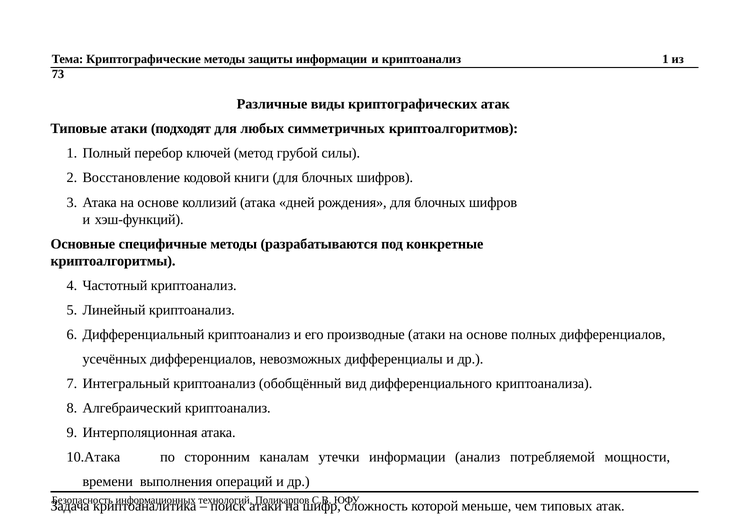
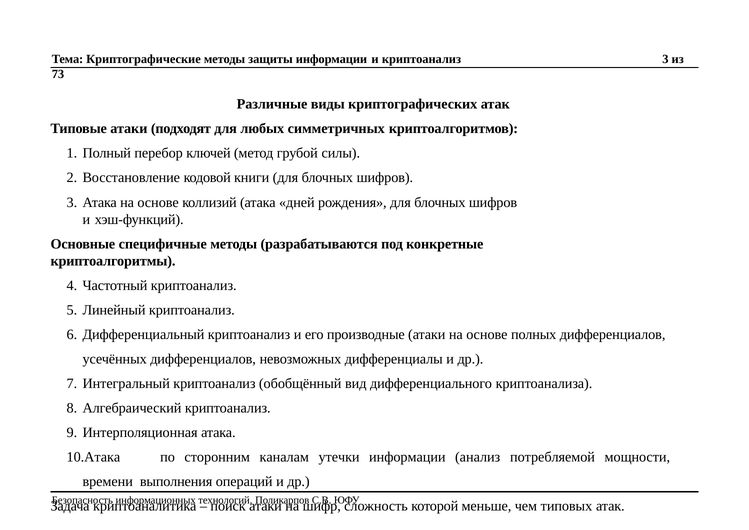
криптоанализ 1: 1 -> 3
